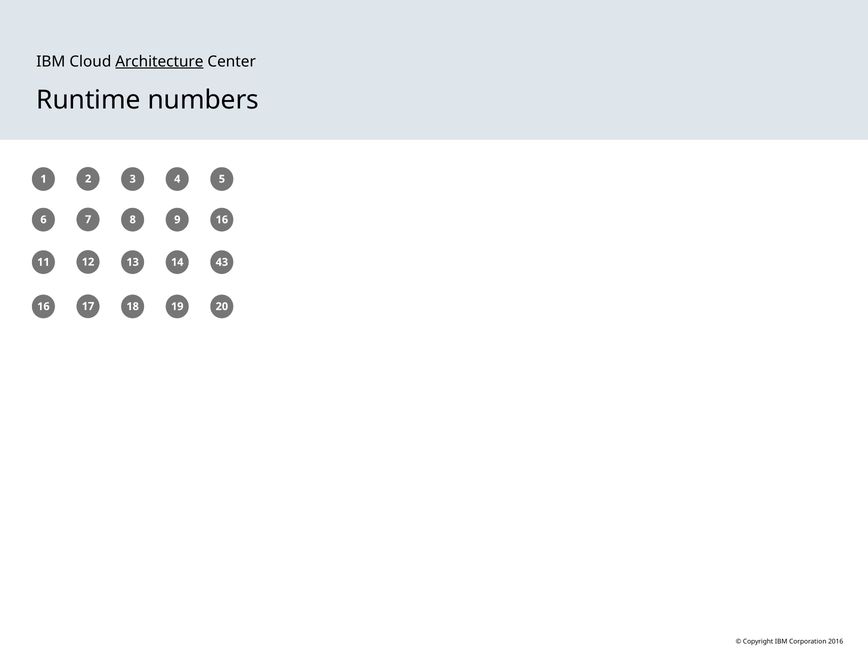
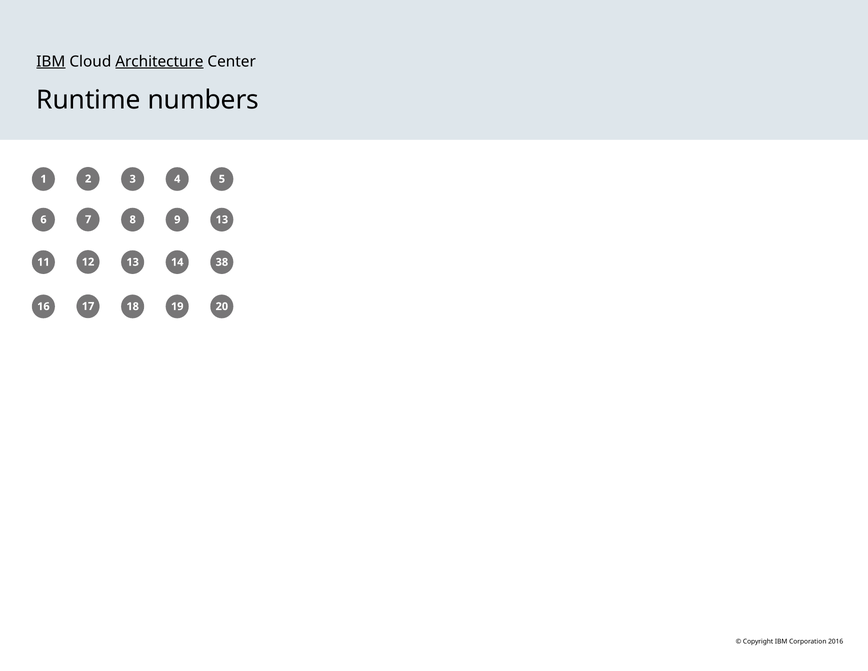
IBM at (51, 62) underline: none -> present
9 16: 16 -> 13
43: 43 -> 38
